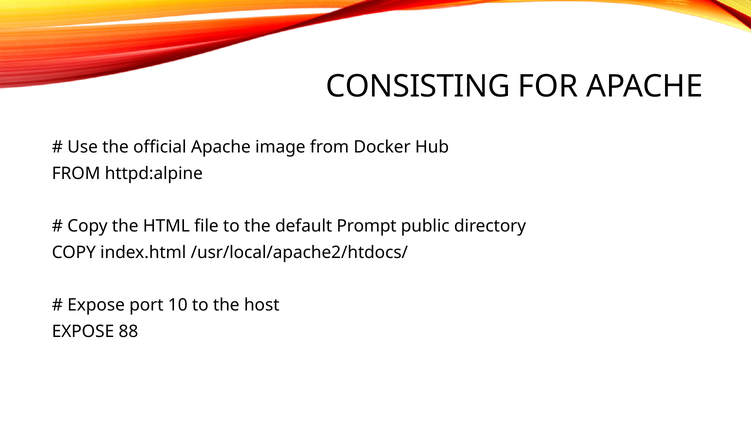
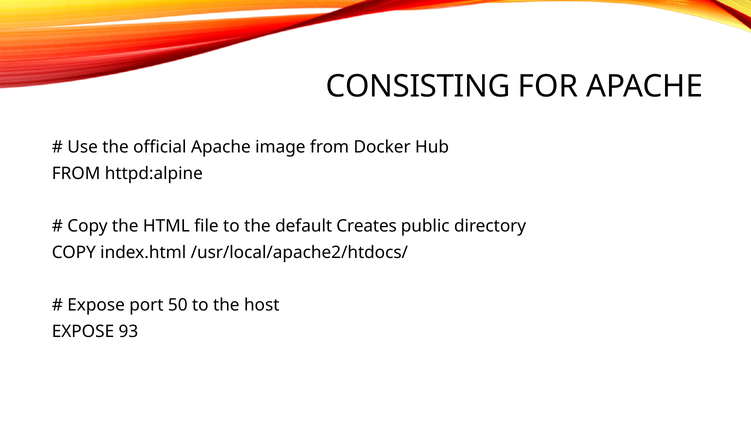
Prompt: Prompt -> Creates
10: 10 -> 50
88: 88 -> 93
